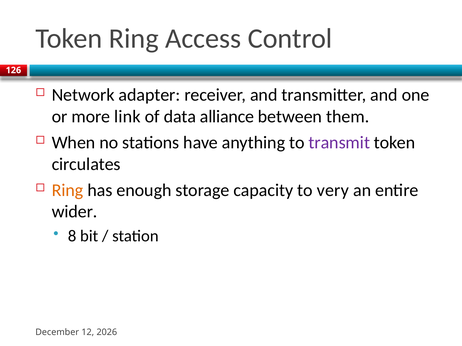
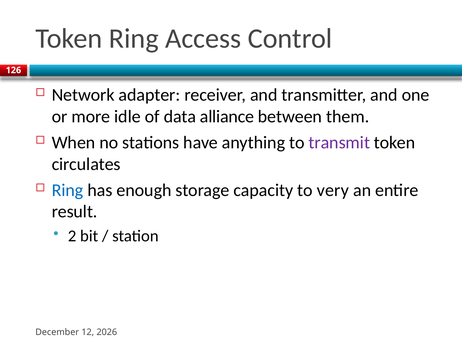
link: link -> idle
Ring at (68, 190) colour: orange -> blue
wider: wider -> result
8: 8 -> 2
